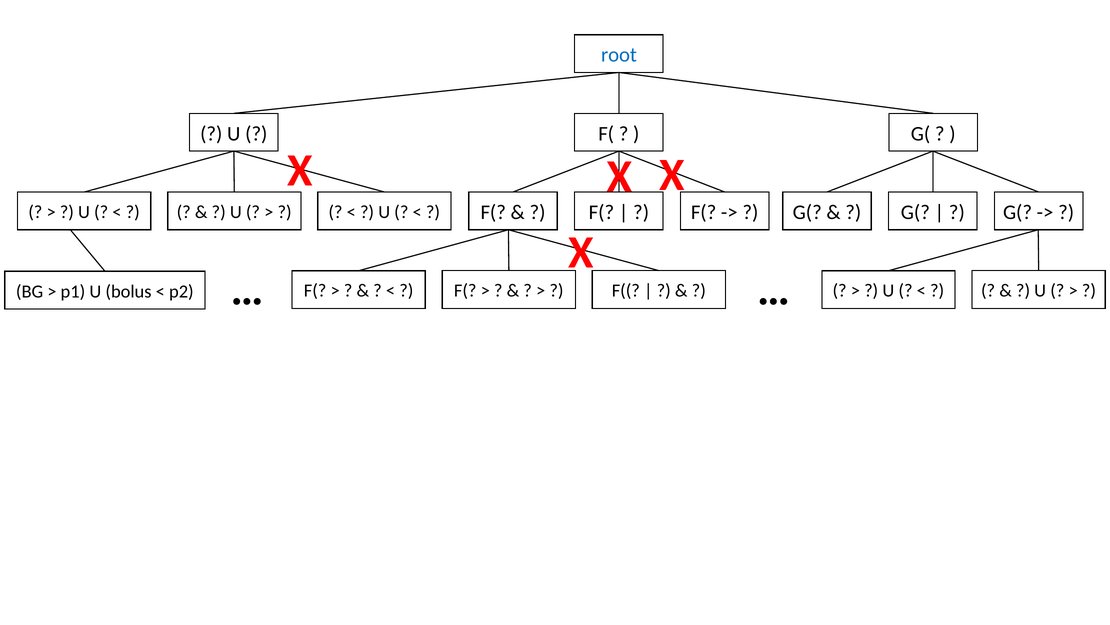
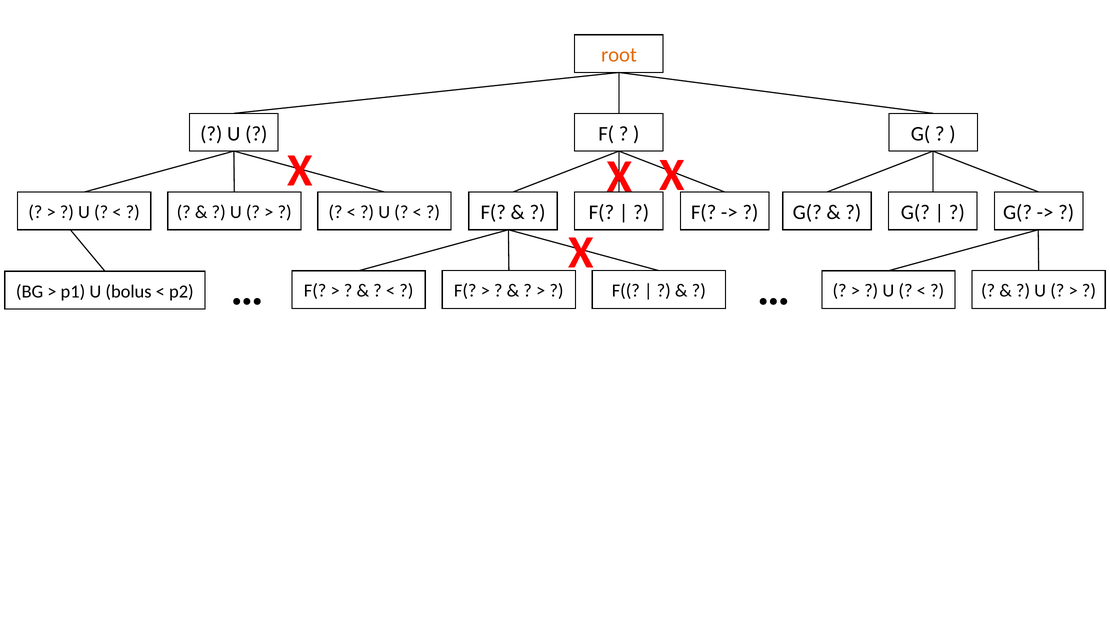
root colour: blue -> orange
